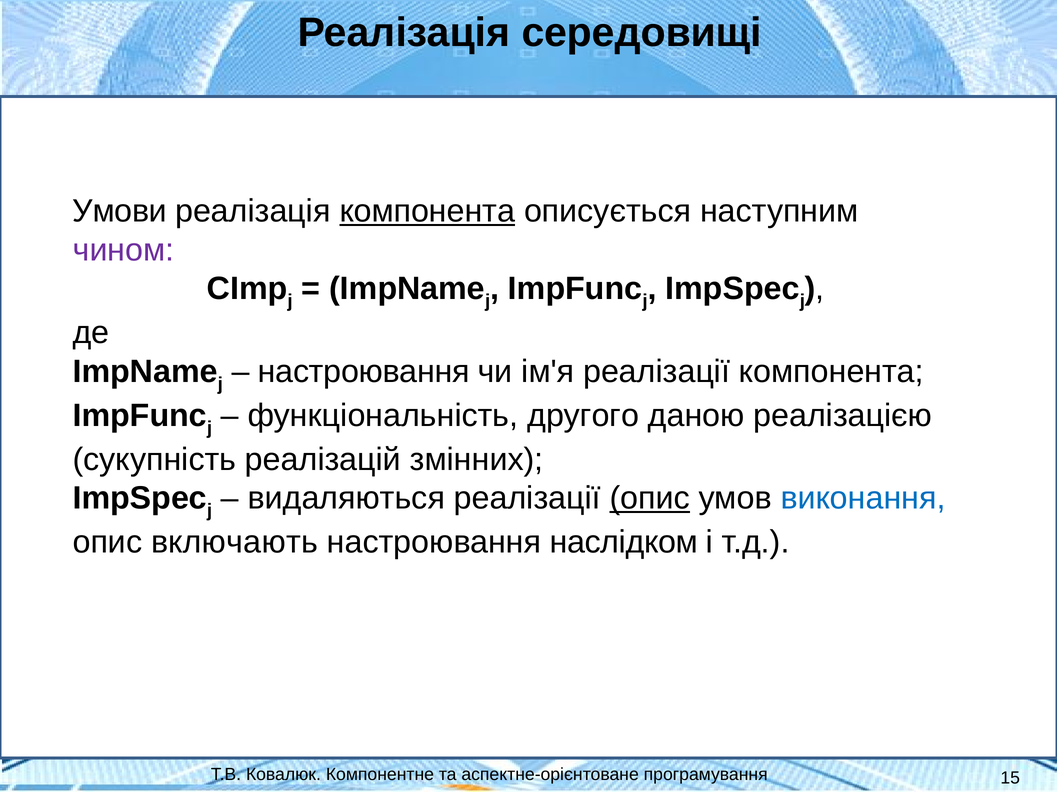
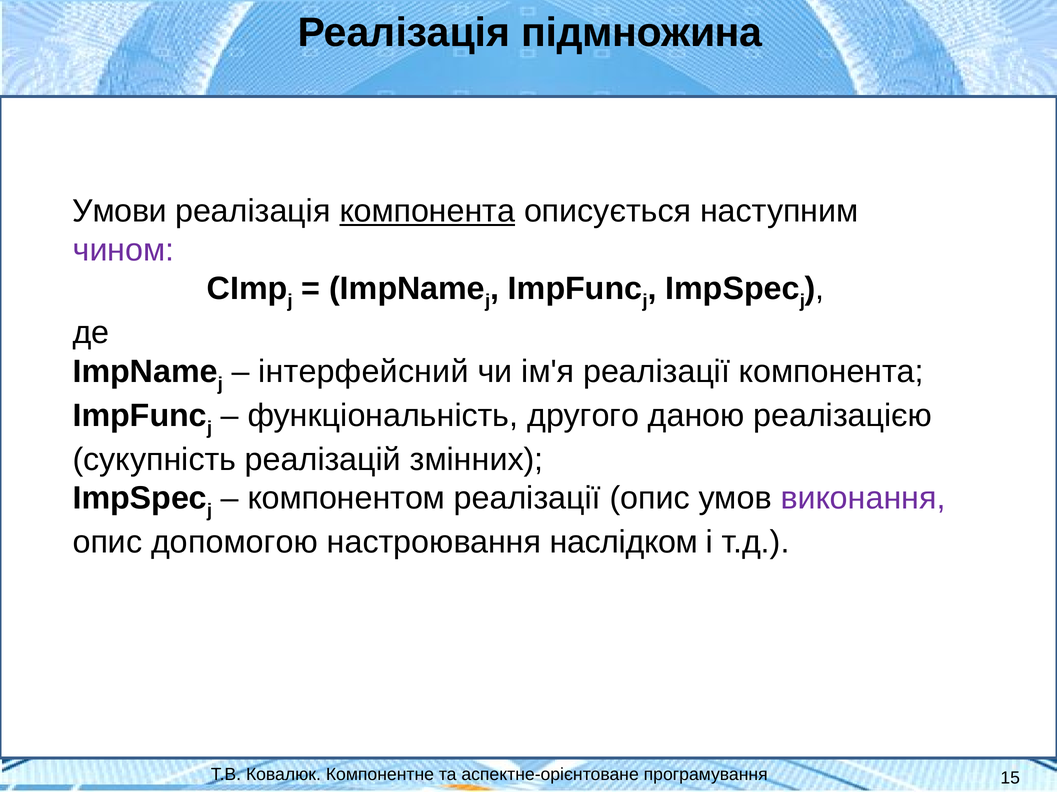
середовищі: середовищі -> підмножина
настроювання at (364, 372): настроювання -> інтерфейсний
видаляються: видаляються -> компонентом
опис at (650, 499) underline: present -> none
виконання colour: blue -> purple
включають: включають -> допомогою
